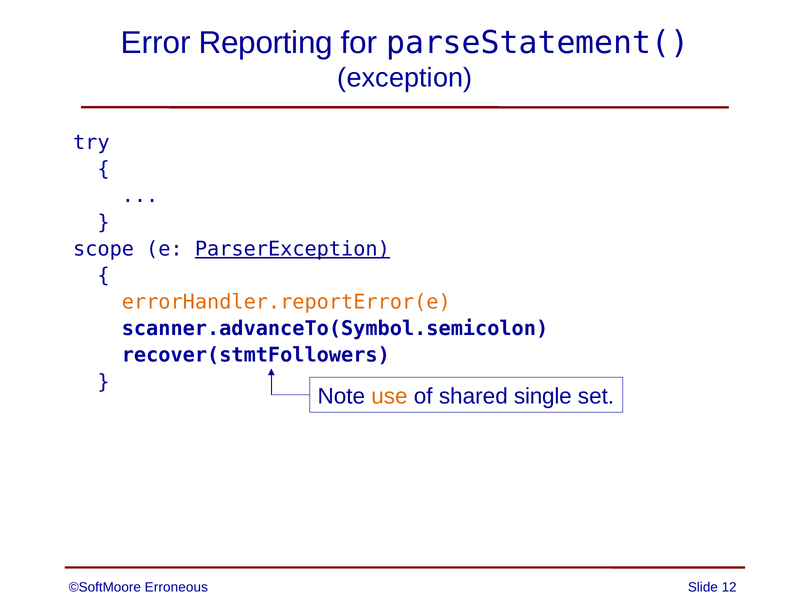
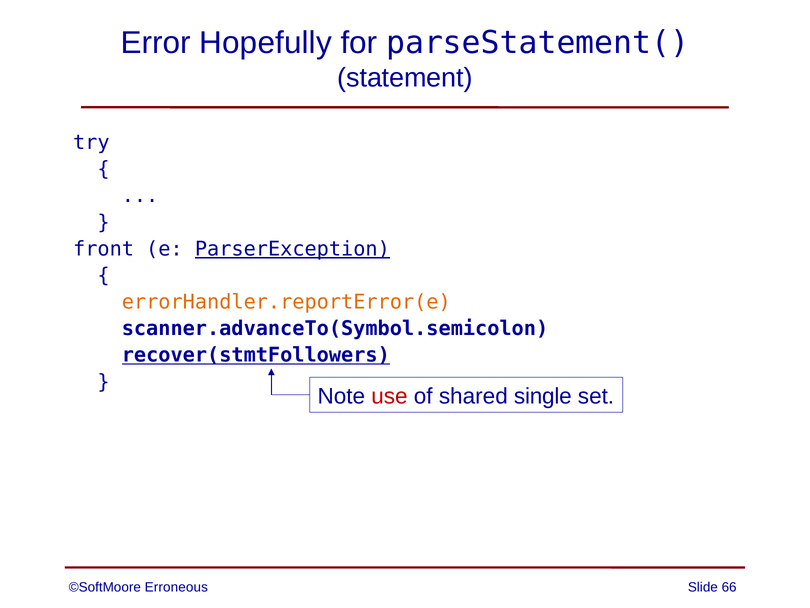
Reporting: Reporting -> Hopefully
exception: exception -> statement
scope: scope -> front
recover(stmtFollowers underline: none -> present
use colour: orange -> red
12: 12 -> 66
